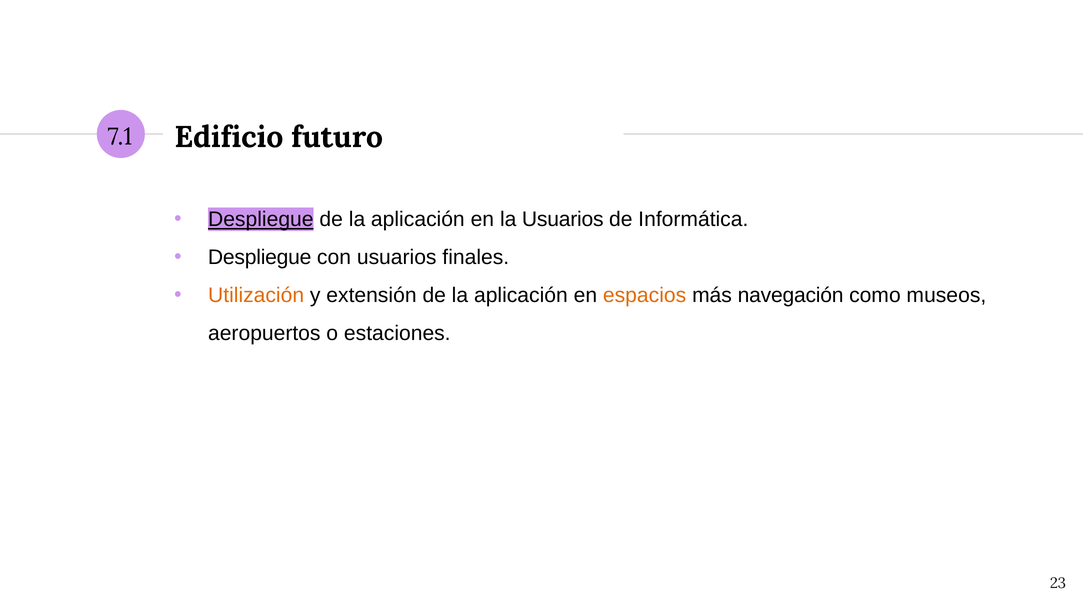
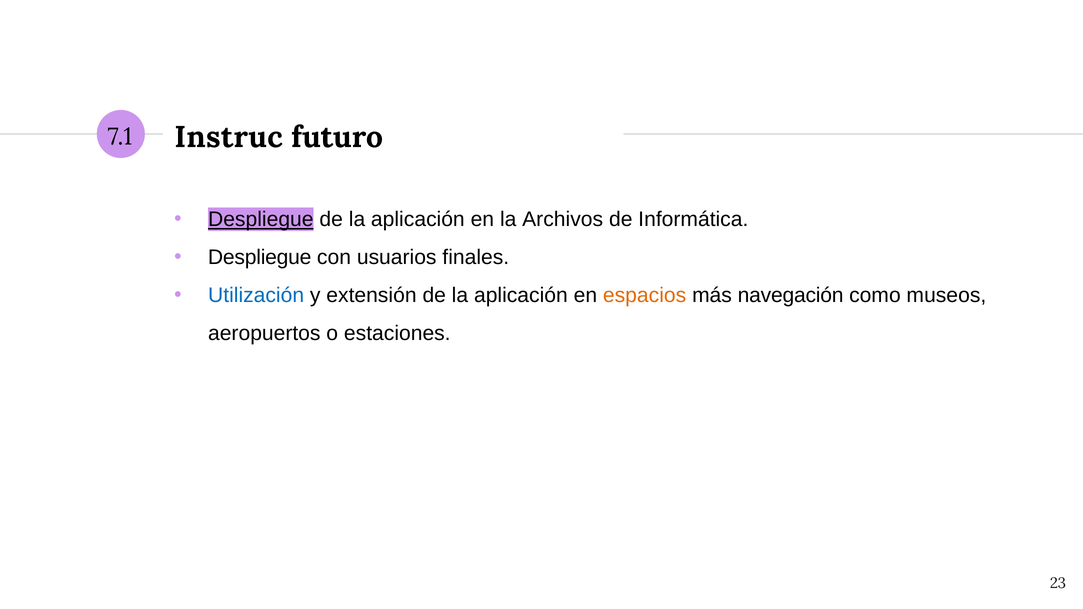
Edificio: Edificio -> Instruc
la Usuarios: Usuarios -> Archivos
Utilización colour: orange -> blue
